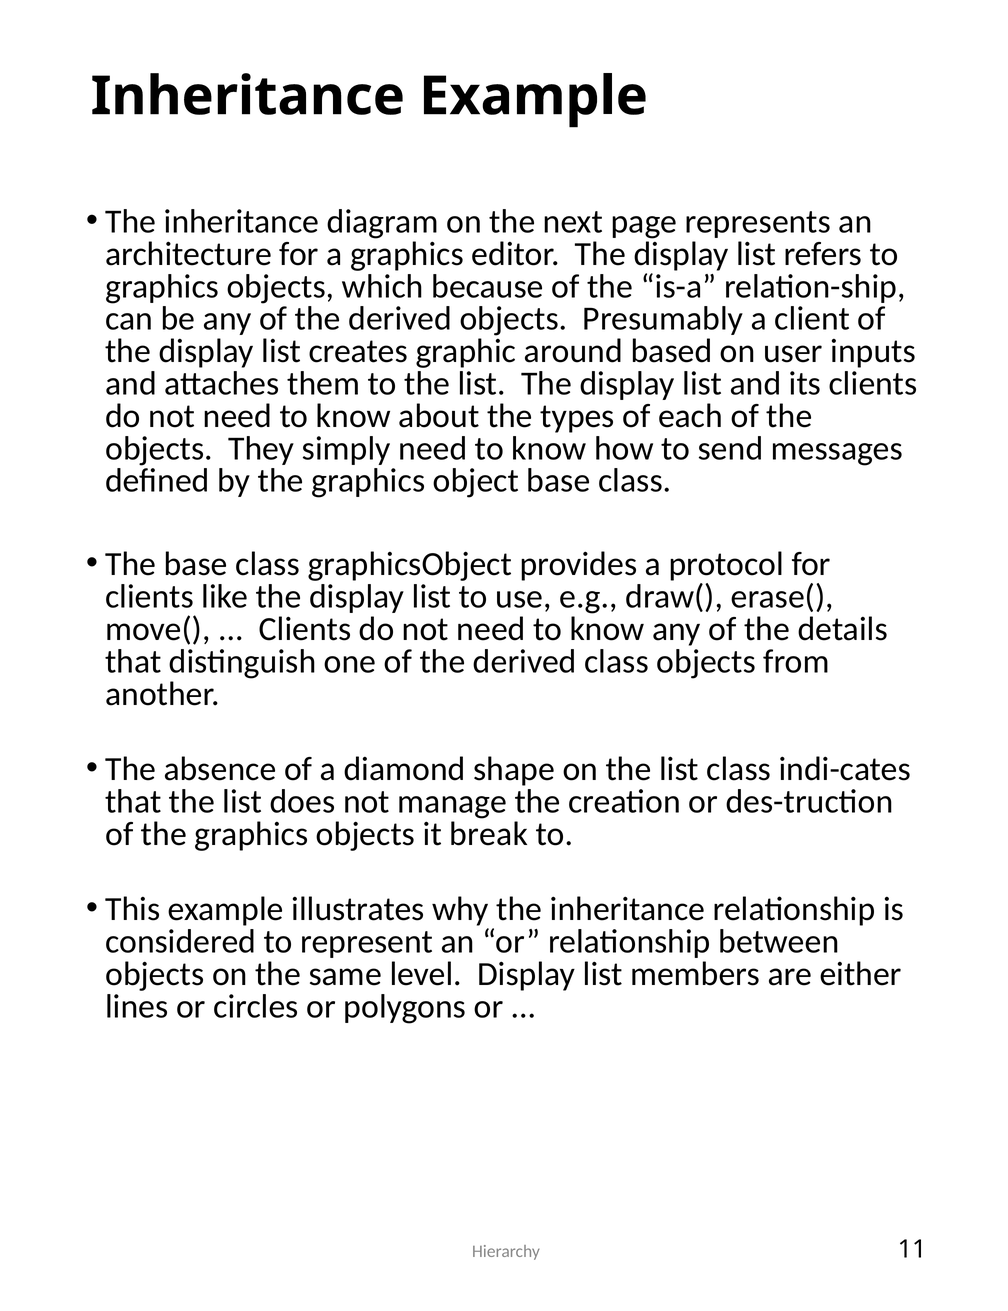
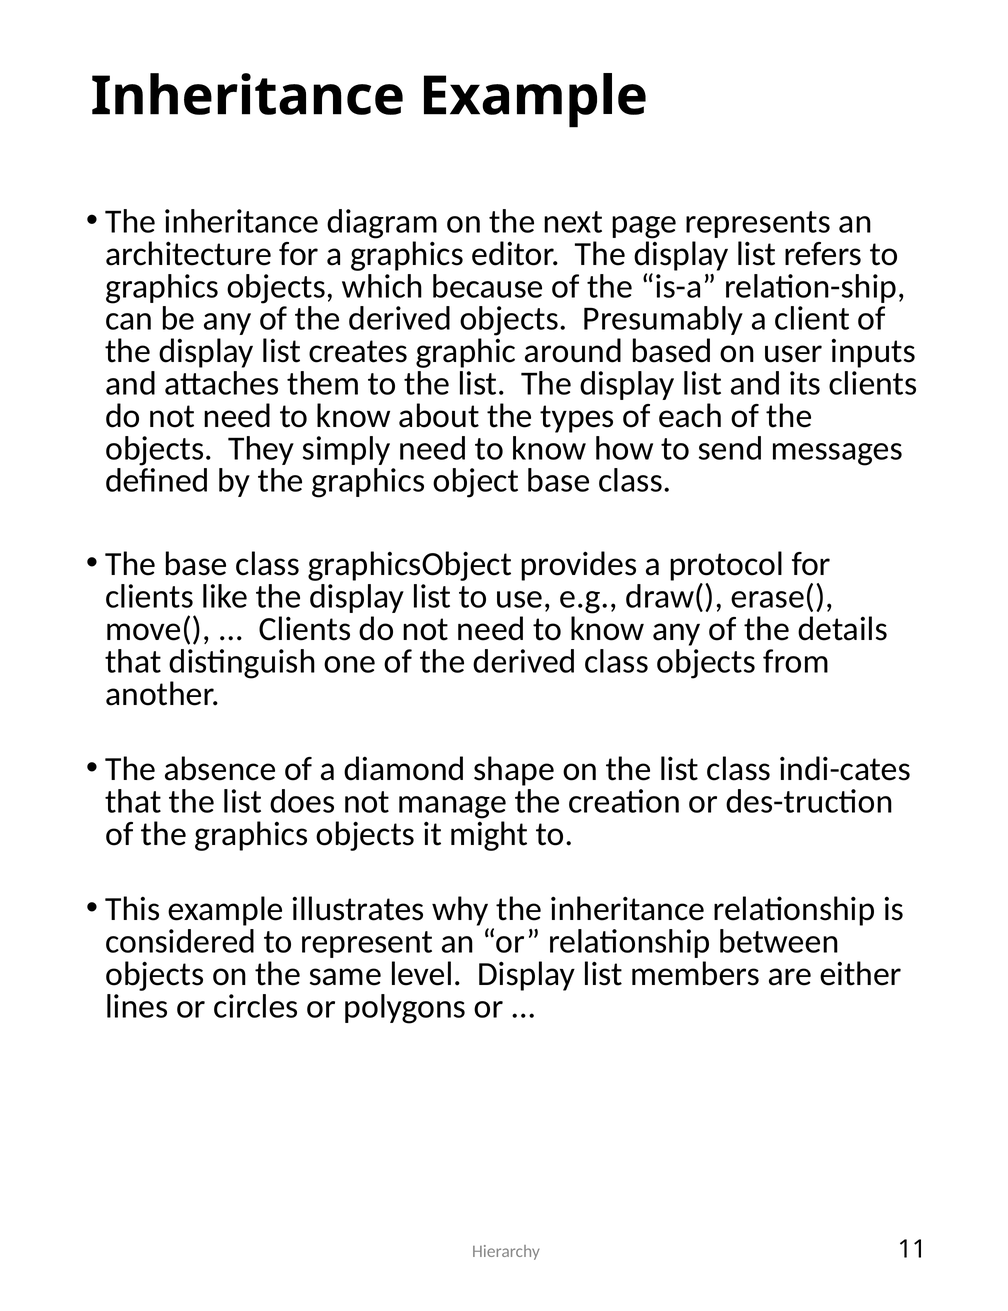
break: break -> might
